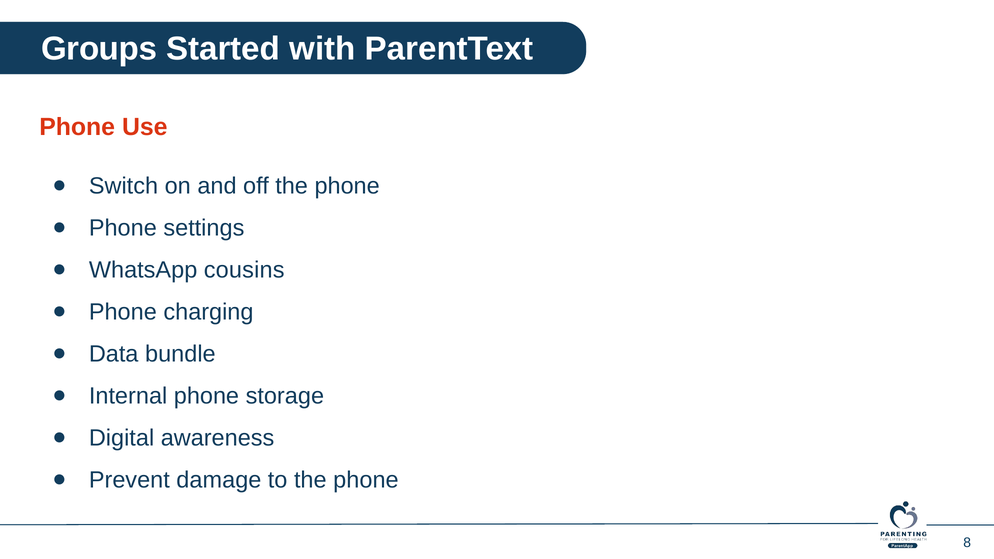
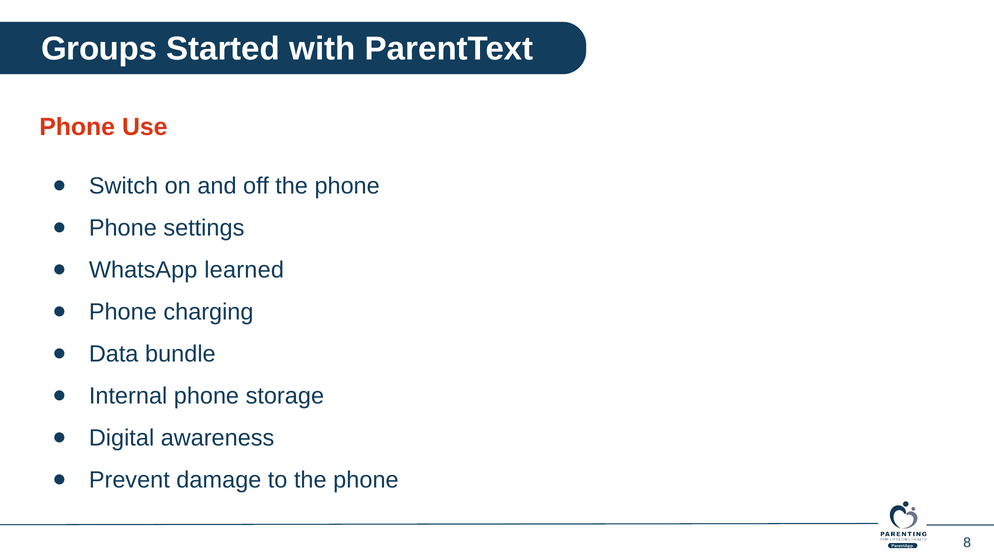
cousins: cousins -> learned
